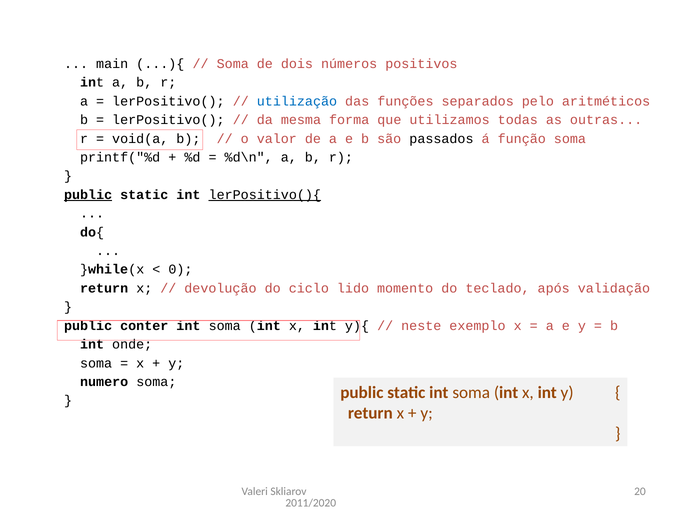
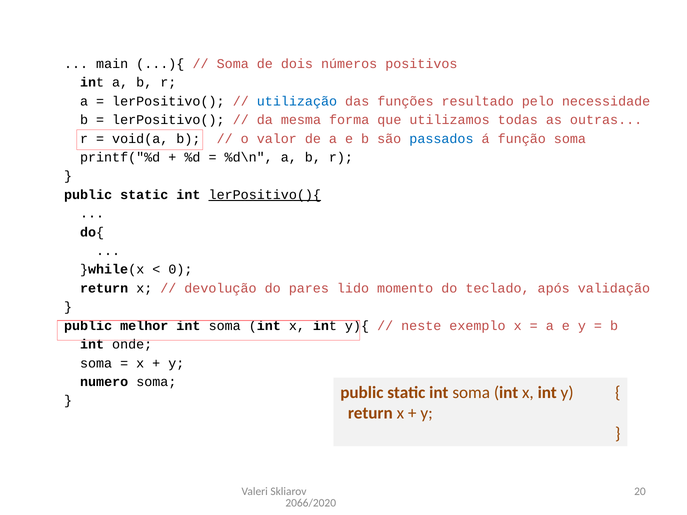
separados: separados -> resultado
aritméticos: aritméticos -> necessidade
passados colour: black -> blue
public at (88, 195) underline: present -> none
ciclo: ciclo -> pares
conter: conter -> melhor
2011/2020: 2011/2020 -> 2066/2020
